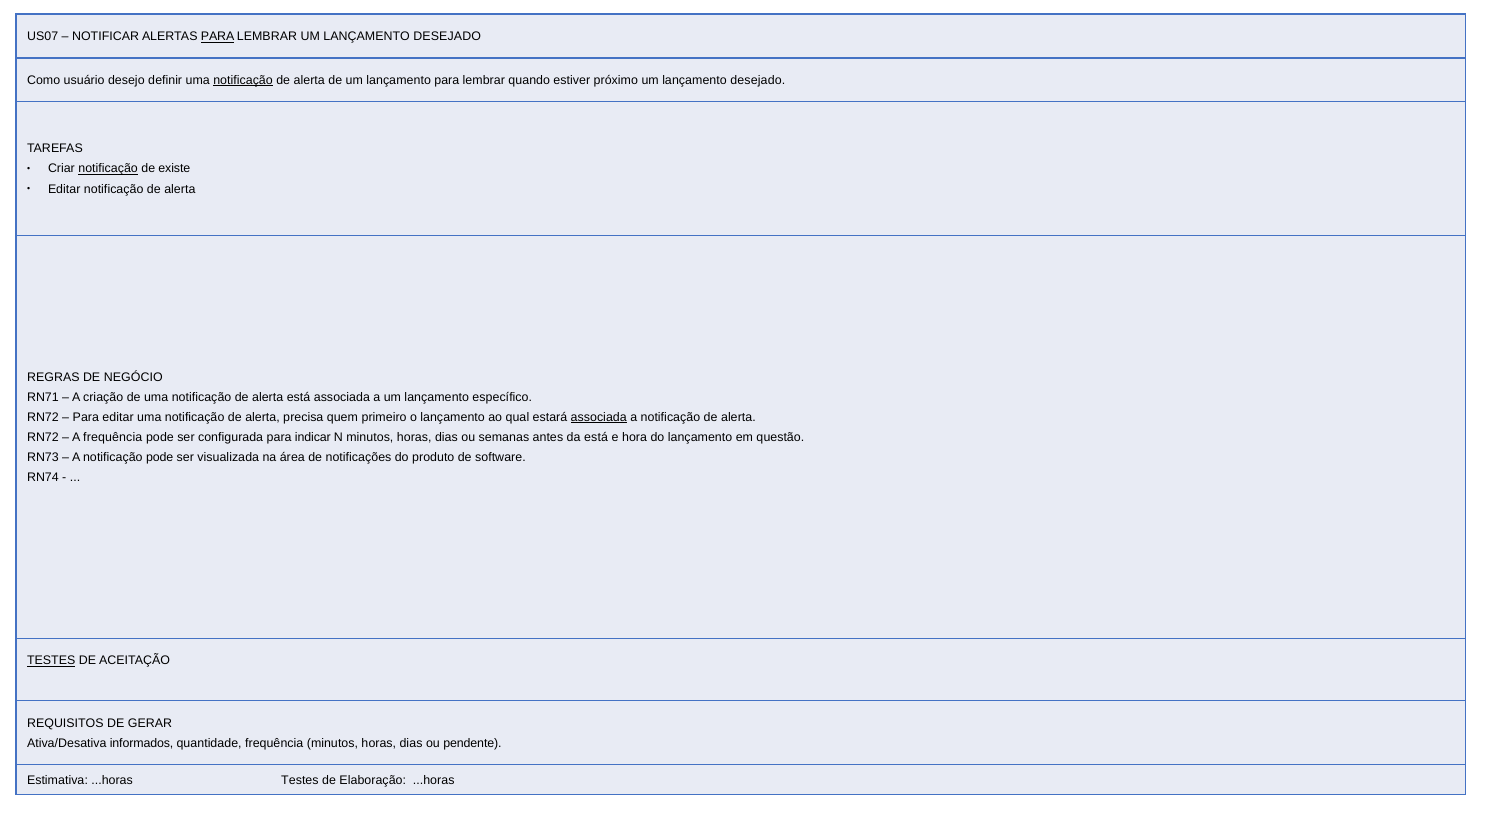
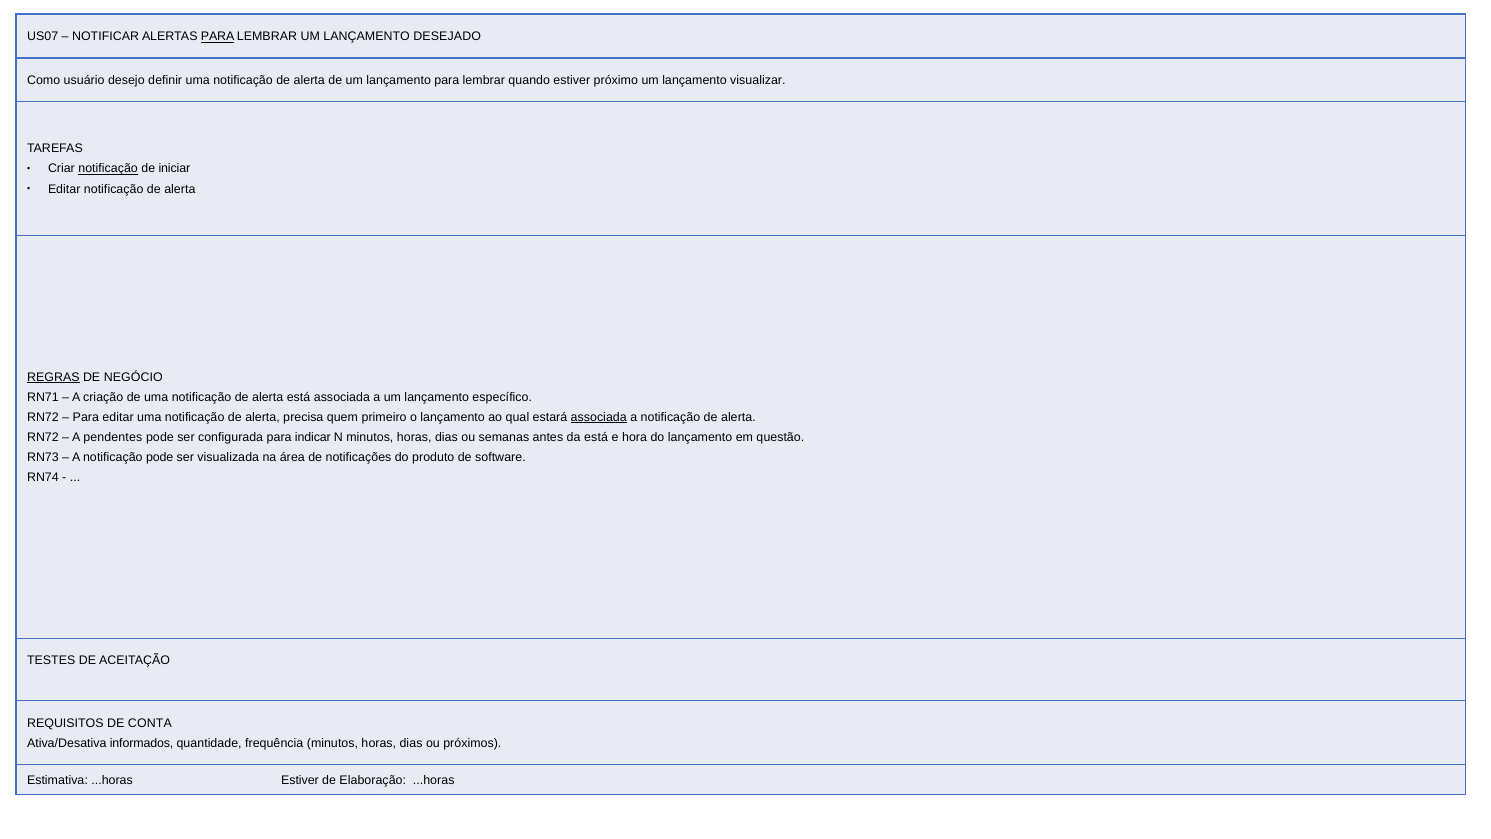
notificação at (243, 80) underline: present -> none
próximo um lançamento desejado: desejado -> visualizar
existe: existe -> iniciar
REGRAS underline: none -> present
A frequência: frequência -> pendentes
TESTES at (51, 660) underline: present -> none
GERAR: GERAR -> CONTA
pendente: pendente -> próximos
...horas Testes: Testes -> Estiver
